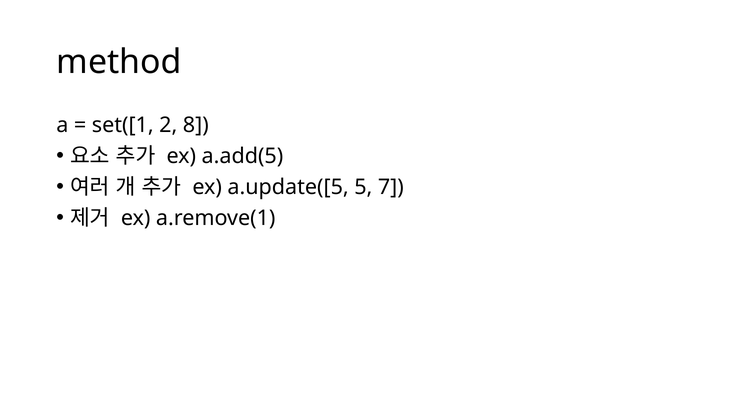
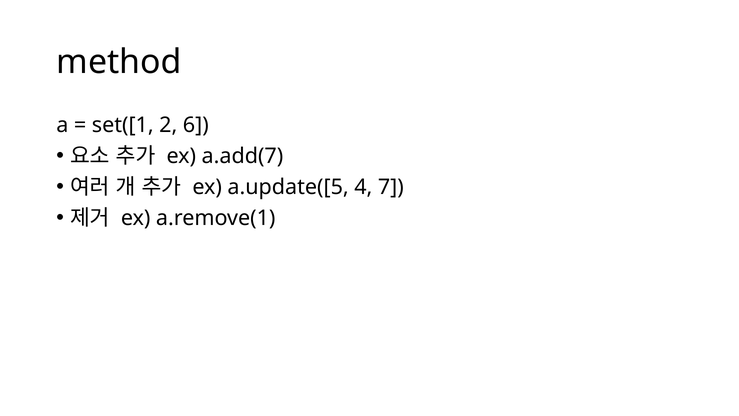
8: 8 -> 6
a.add(5: a.add(5 -> a.add(7
5: 5 -> 4
